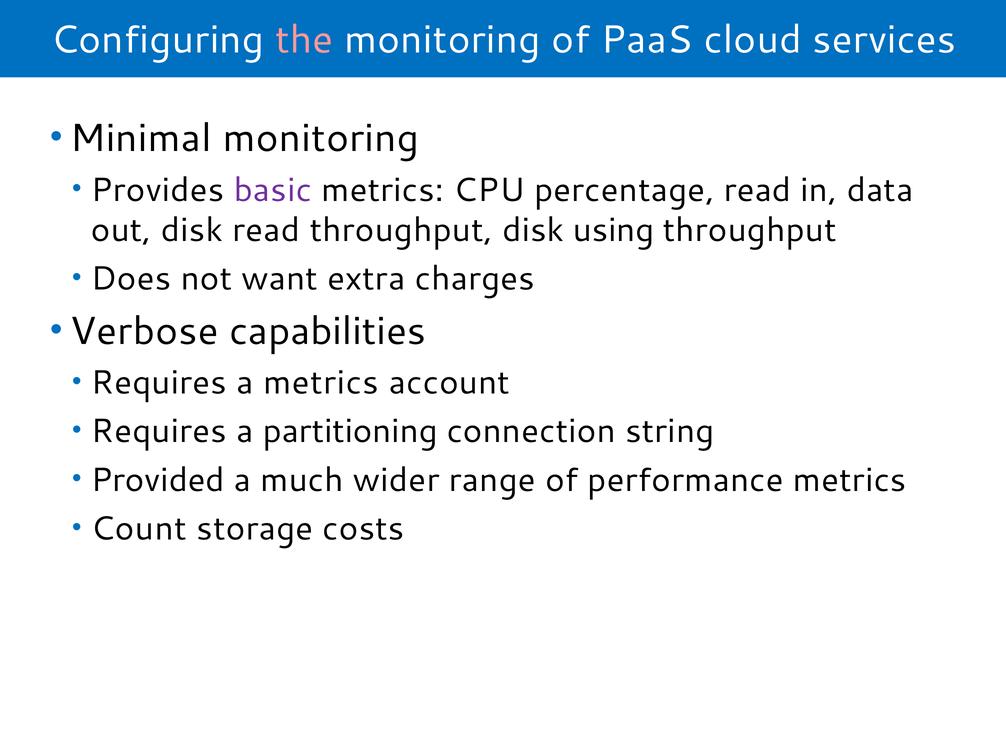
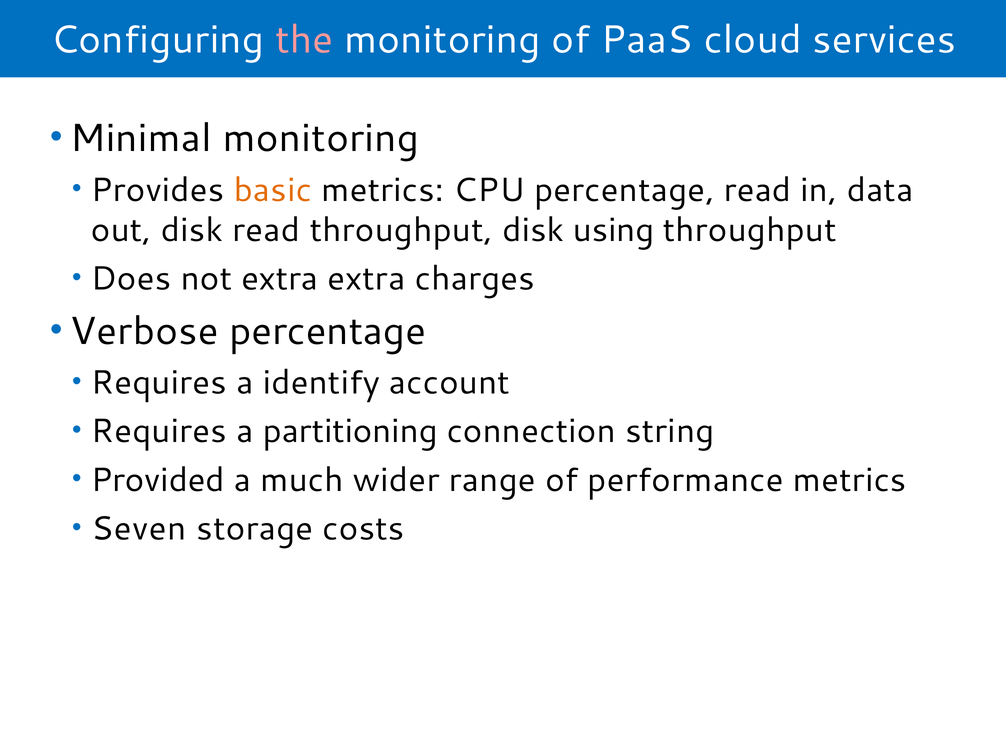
basic colour: purple -> orange
not want: want -> extra
Verbose capabilities: capabilities -> percentage
a metrics: metrics -> identify
Count: Count -> Seven
